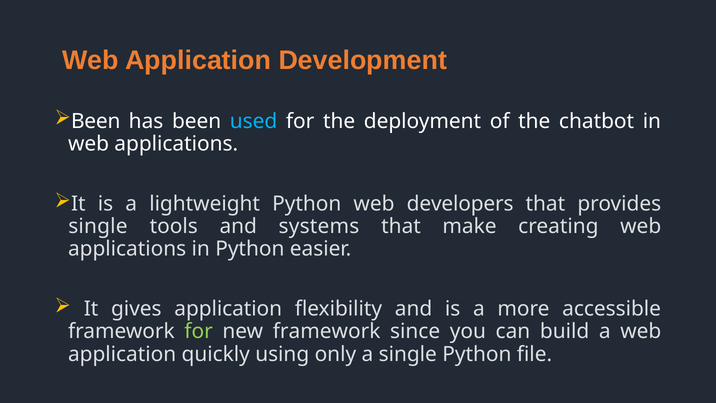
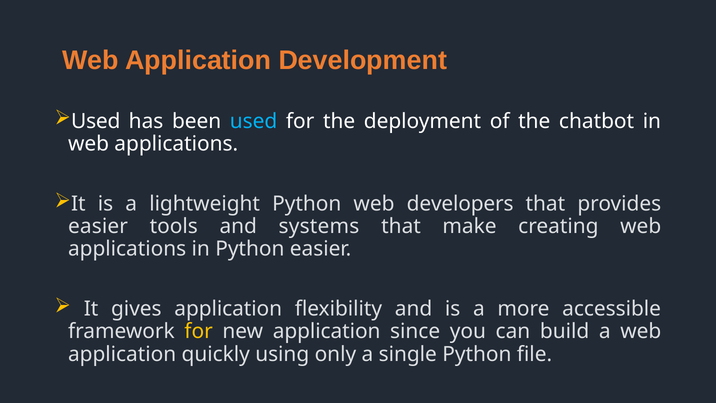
Been at (96, 121): Been -> Used
single at (98, 226): single -> easier
for at (199, 331) colour: light green -> yellow
new framework: framework -> application
